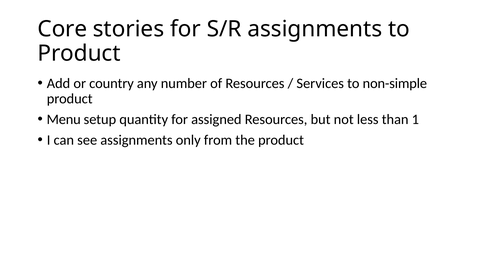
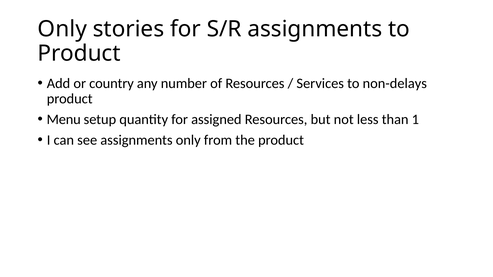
Core at (62, 29): Core -> Only
non-simple: non-simple -> non-delays
